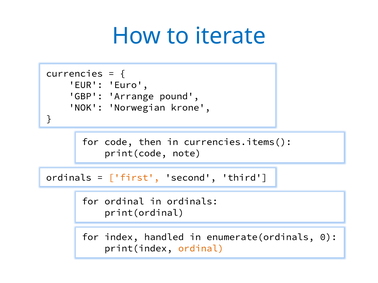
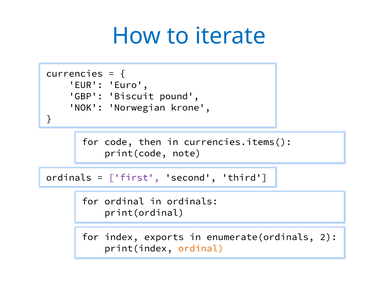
Arrange: Arrange -> Biscuit
first colour: orange -> purple
handled: handled -> exports
0: 0 -> 2
